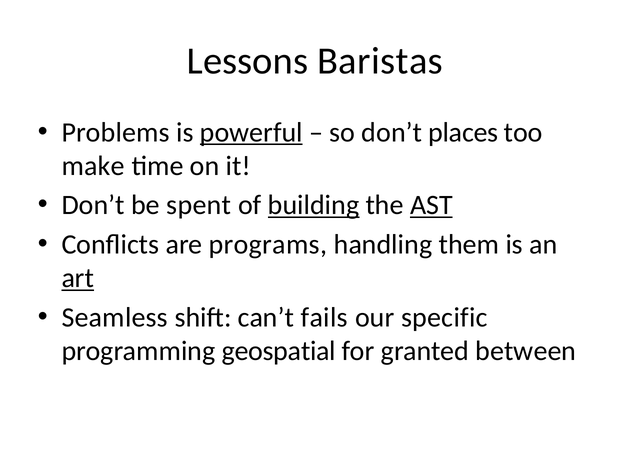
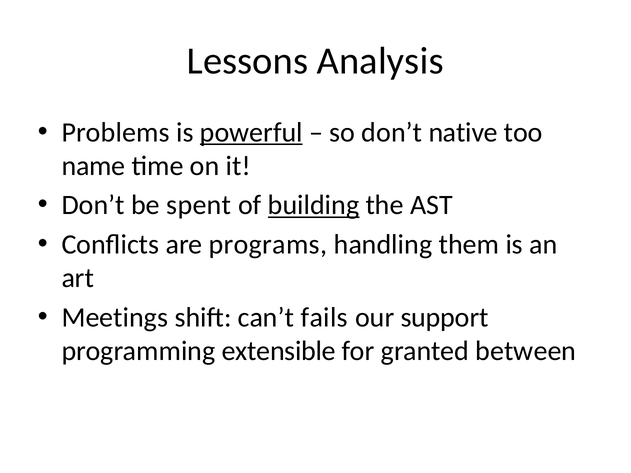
Baristas: Baristas -> Analysis
places: places -> native
make: make -> name
AST underline: present -> none
art underline: present -> none
Seamless: Seamless -> Meetings
specific: specific -> support
geospatial: geospatial -> extensible
